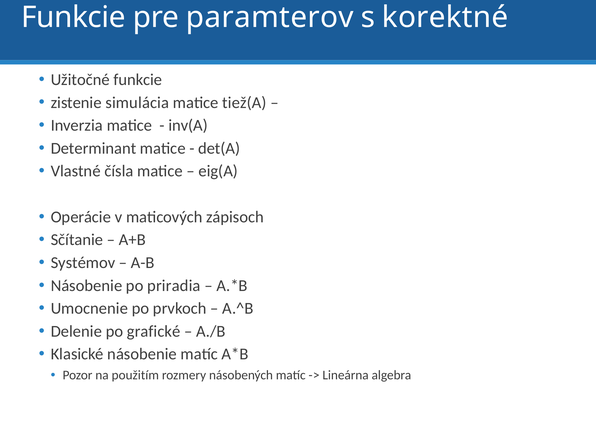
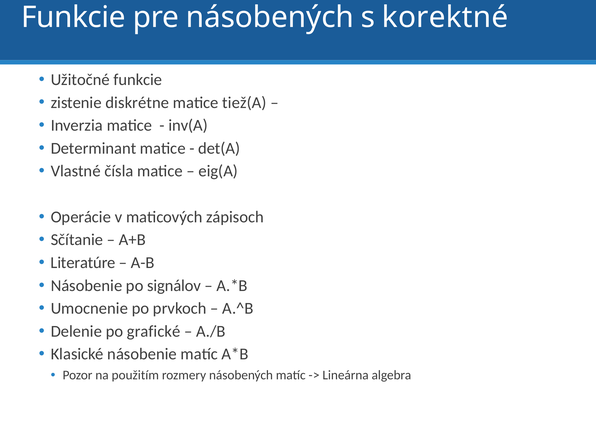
pre paramterov: paramterov -> násobených
simulácia: simulácia -> diskrétne
Systémov: Systémov -> Literatúre
priradia: priradia -> signálov
